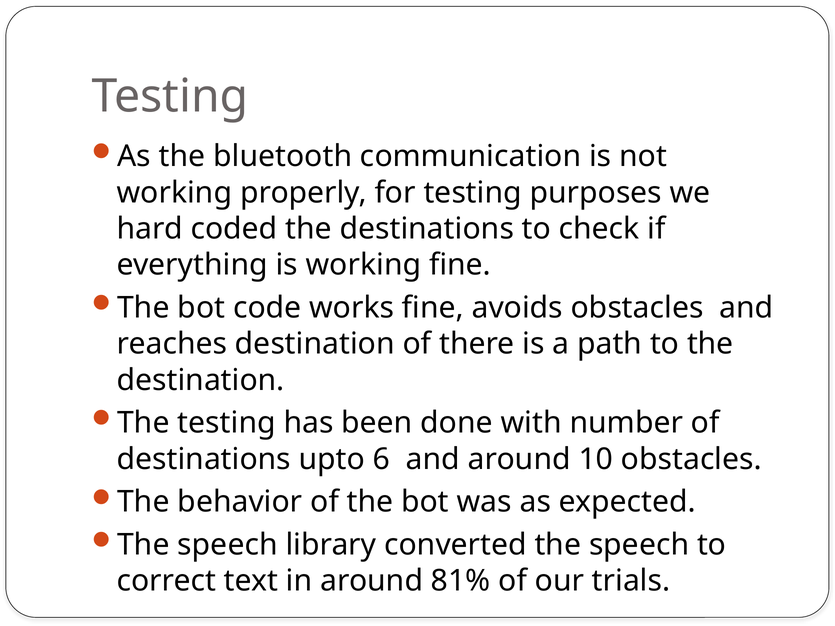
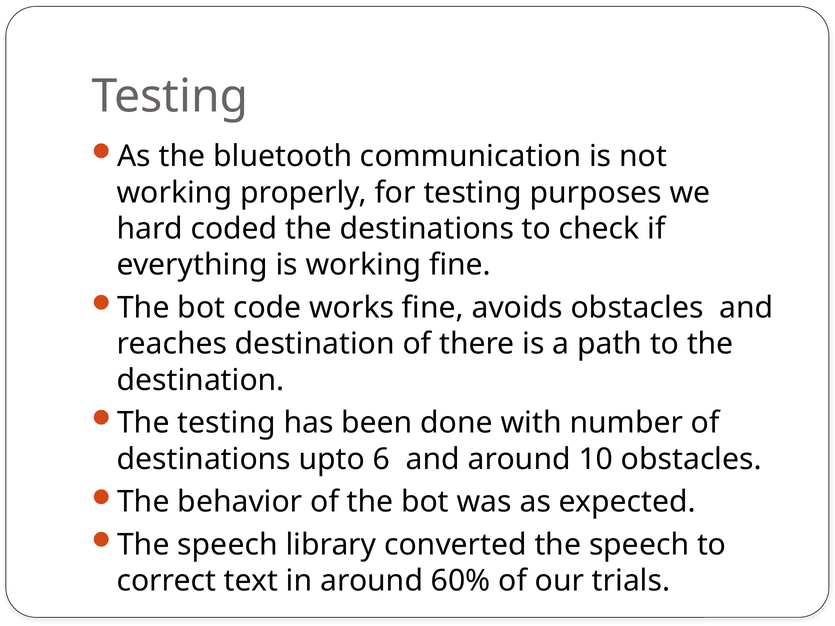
81%: 81% -> 60%
